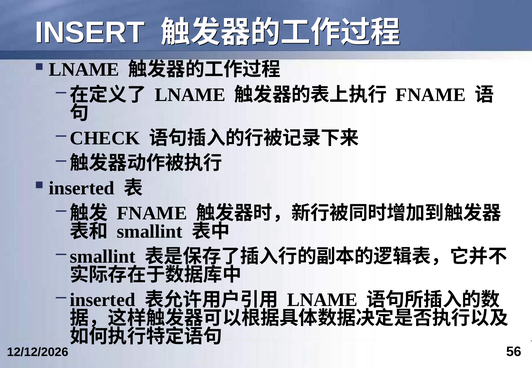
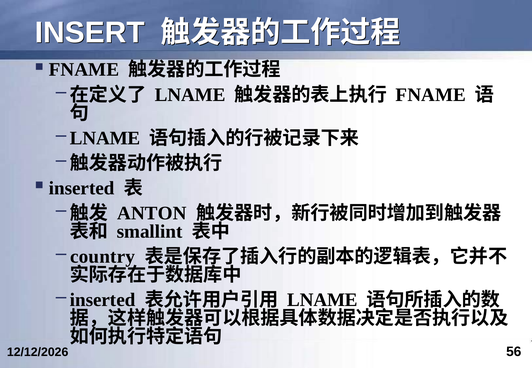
LNAME at (84, 70): LNAME -> FNAME
CHECK at (105, 138): CHECK -> LNAME
FNAME at (152, 213): FNAME -> ANTON
smallint at (103, 257): smallint -> country
